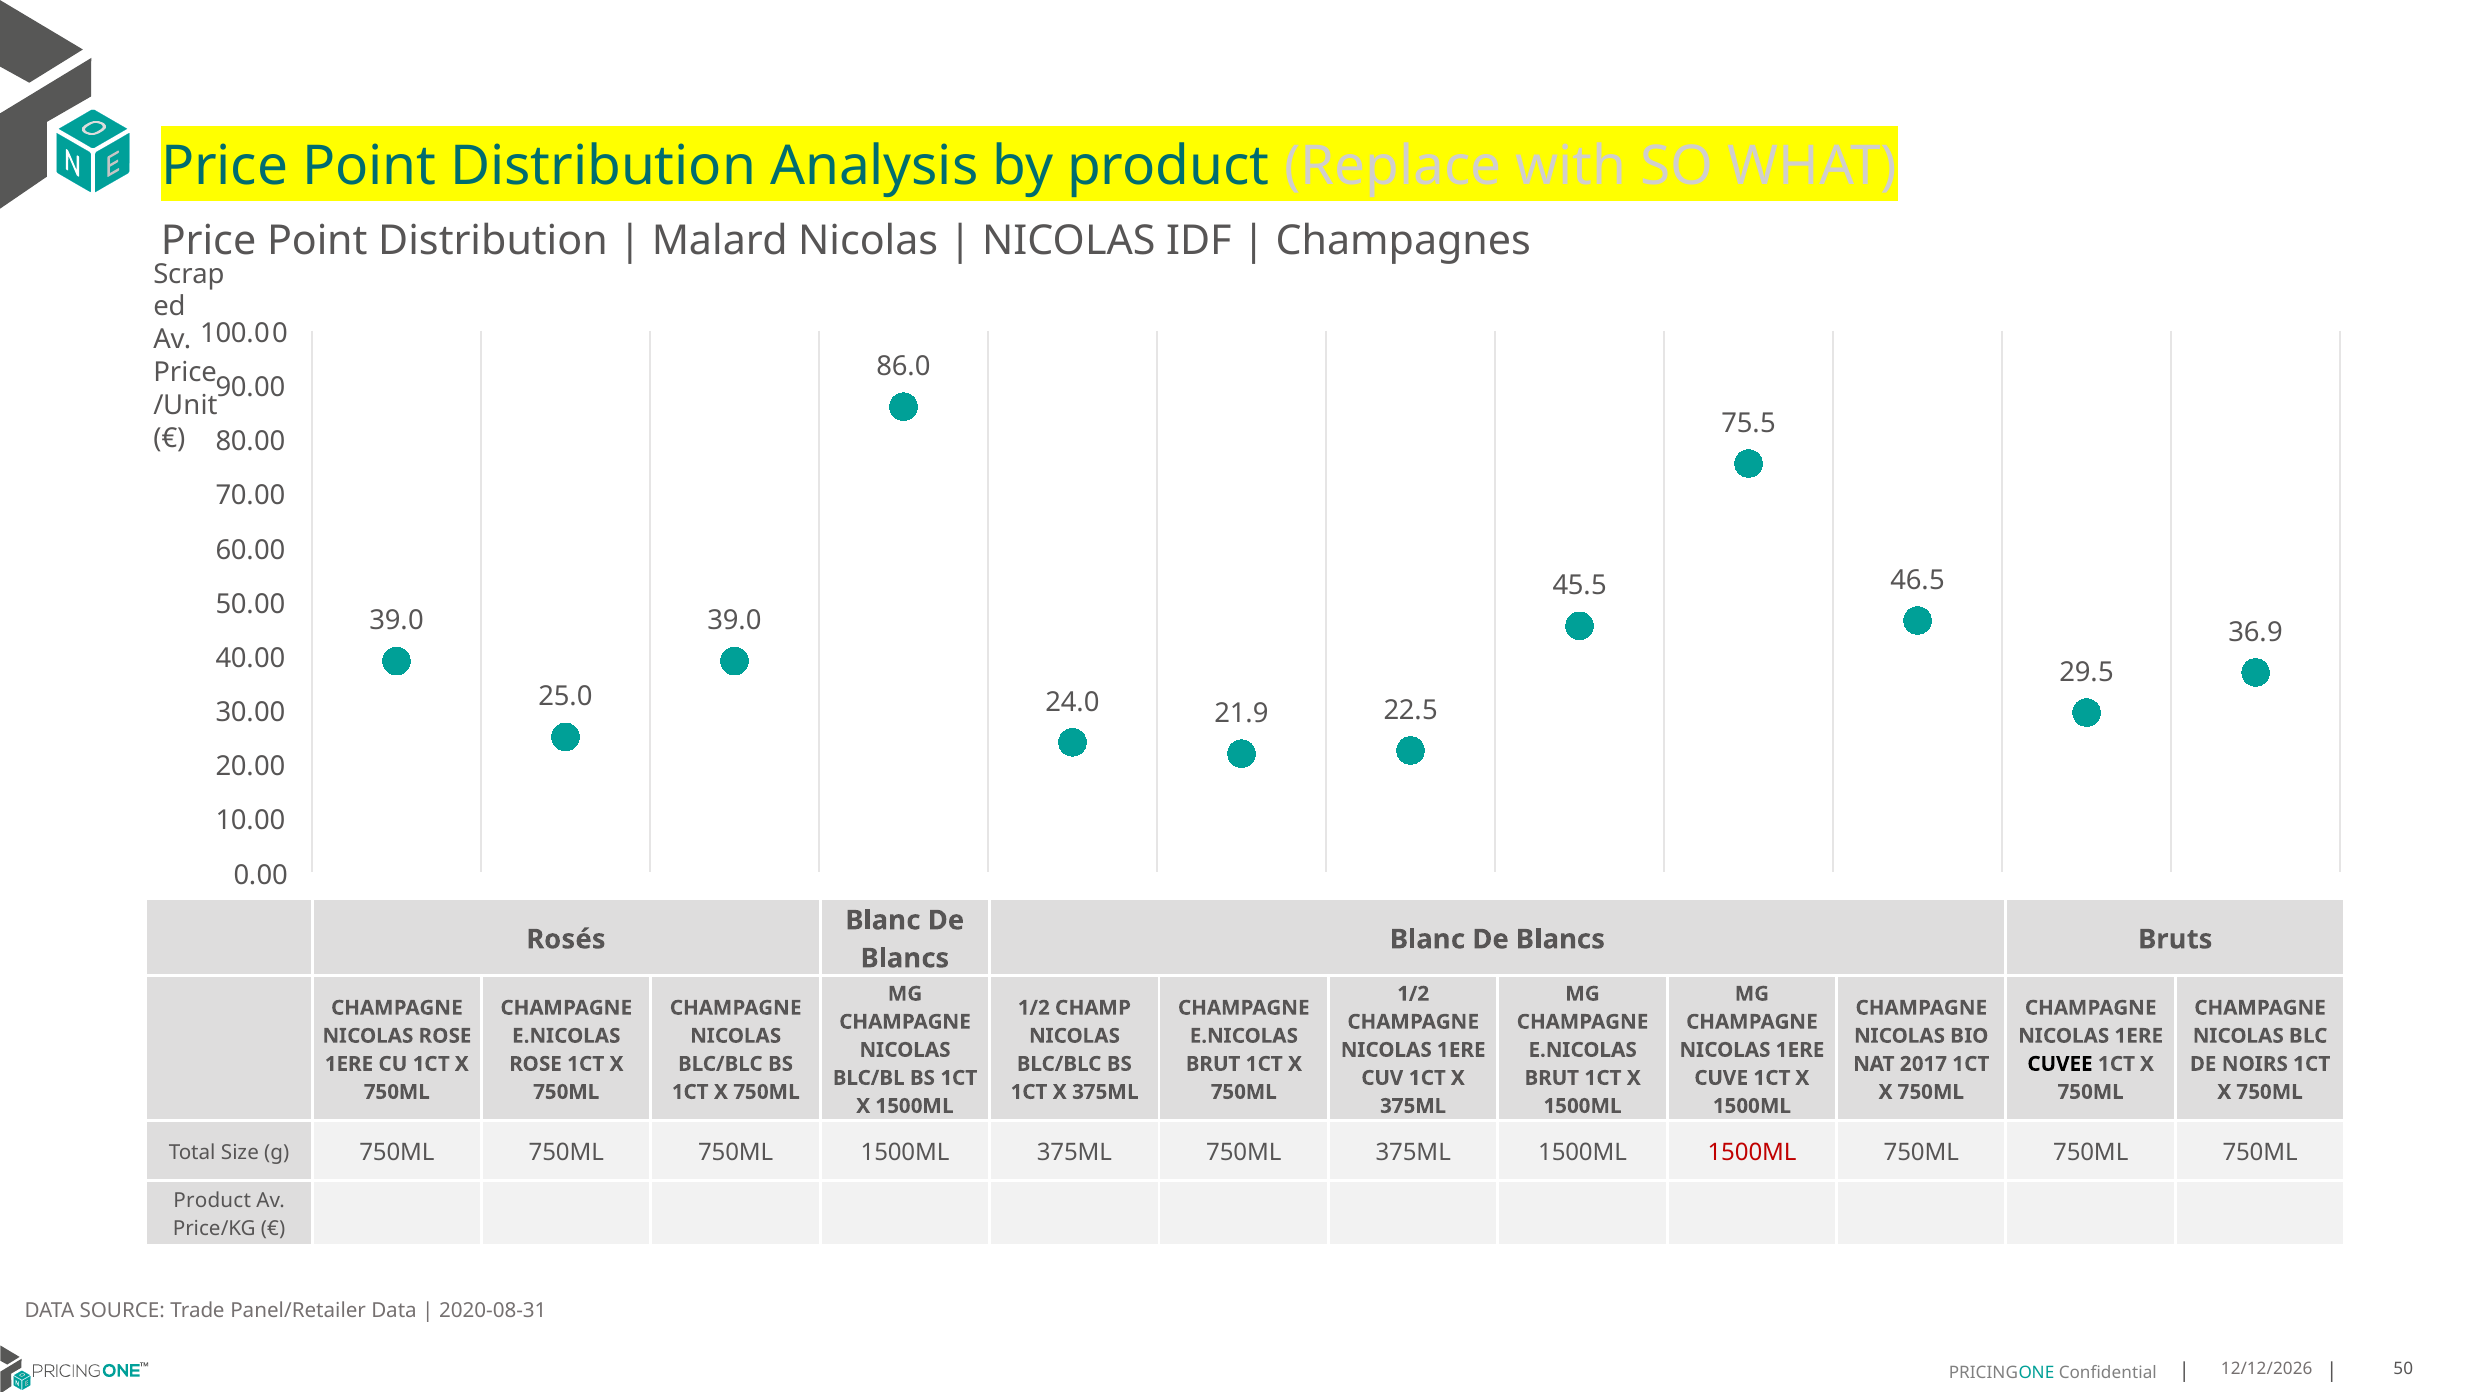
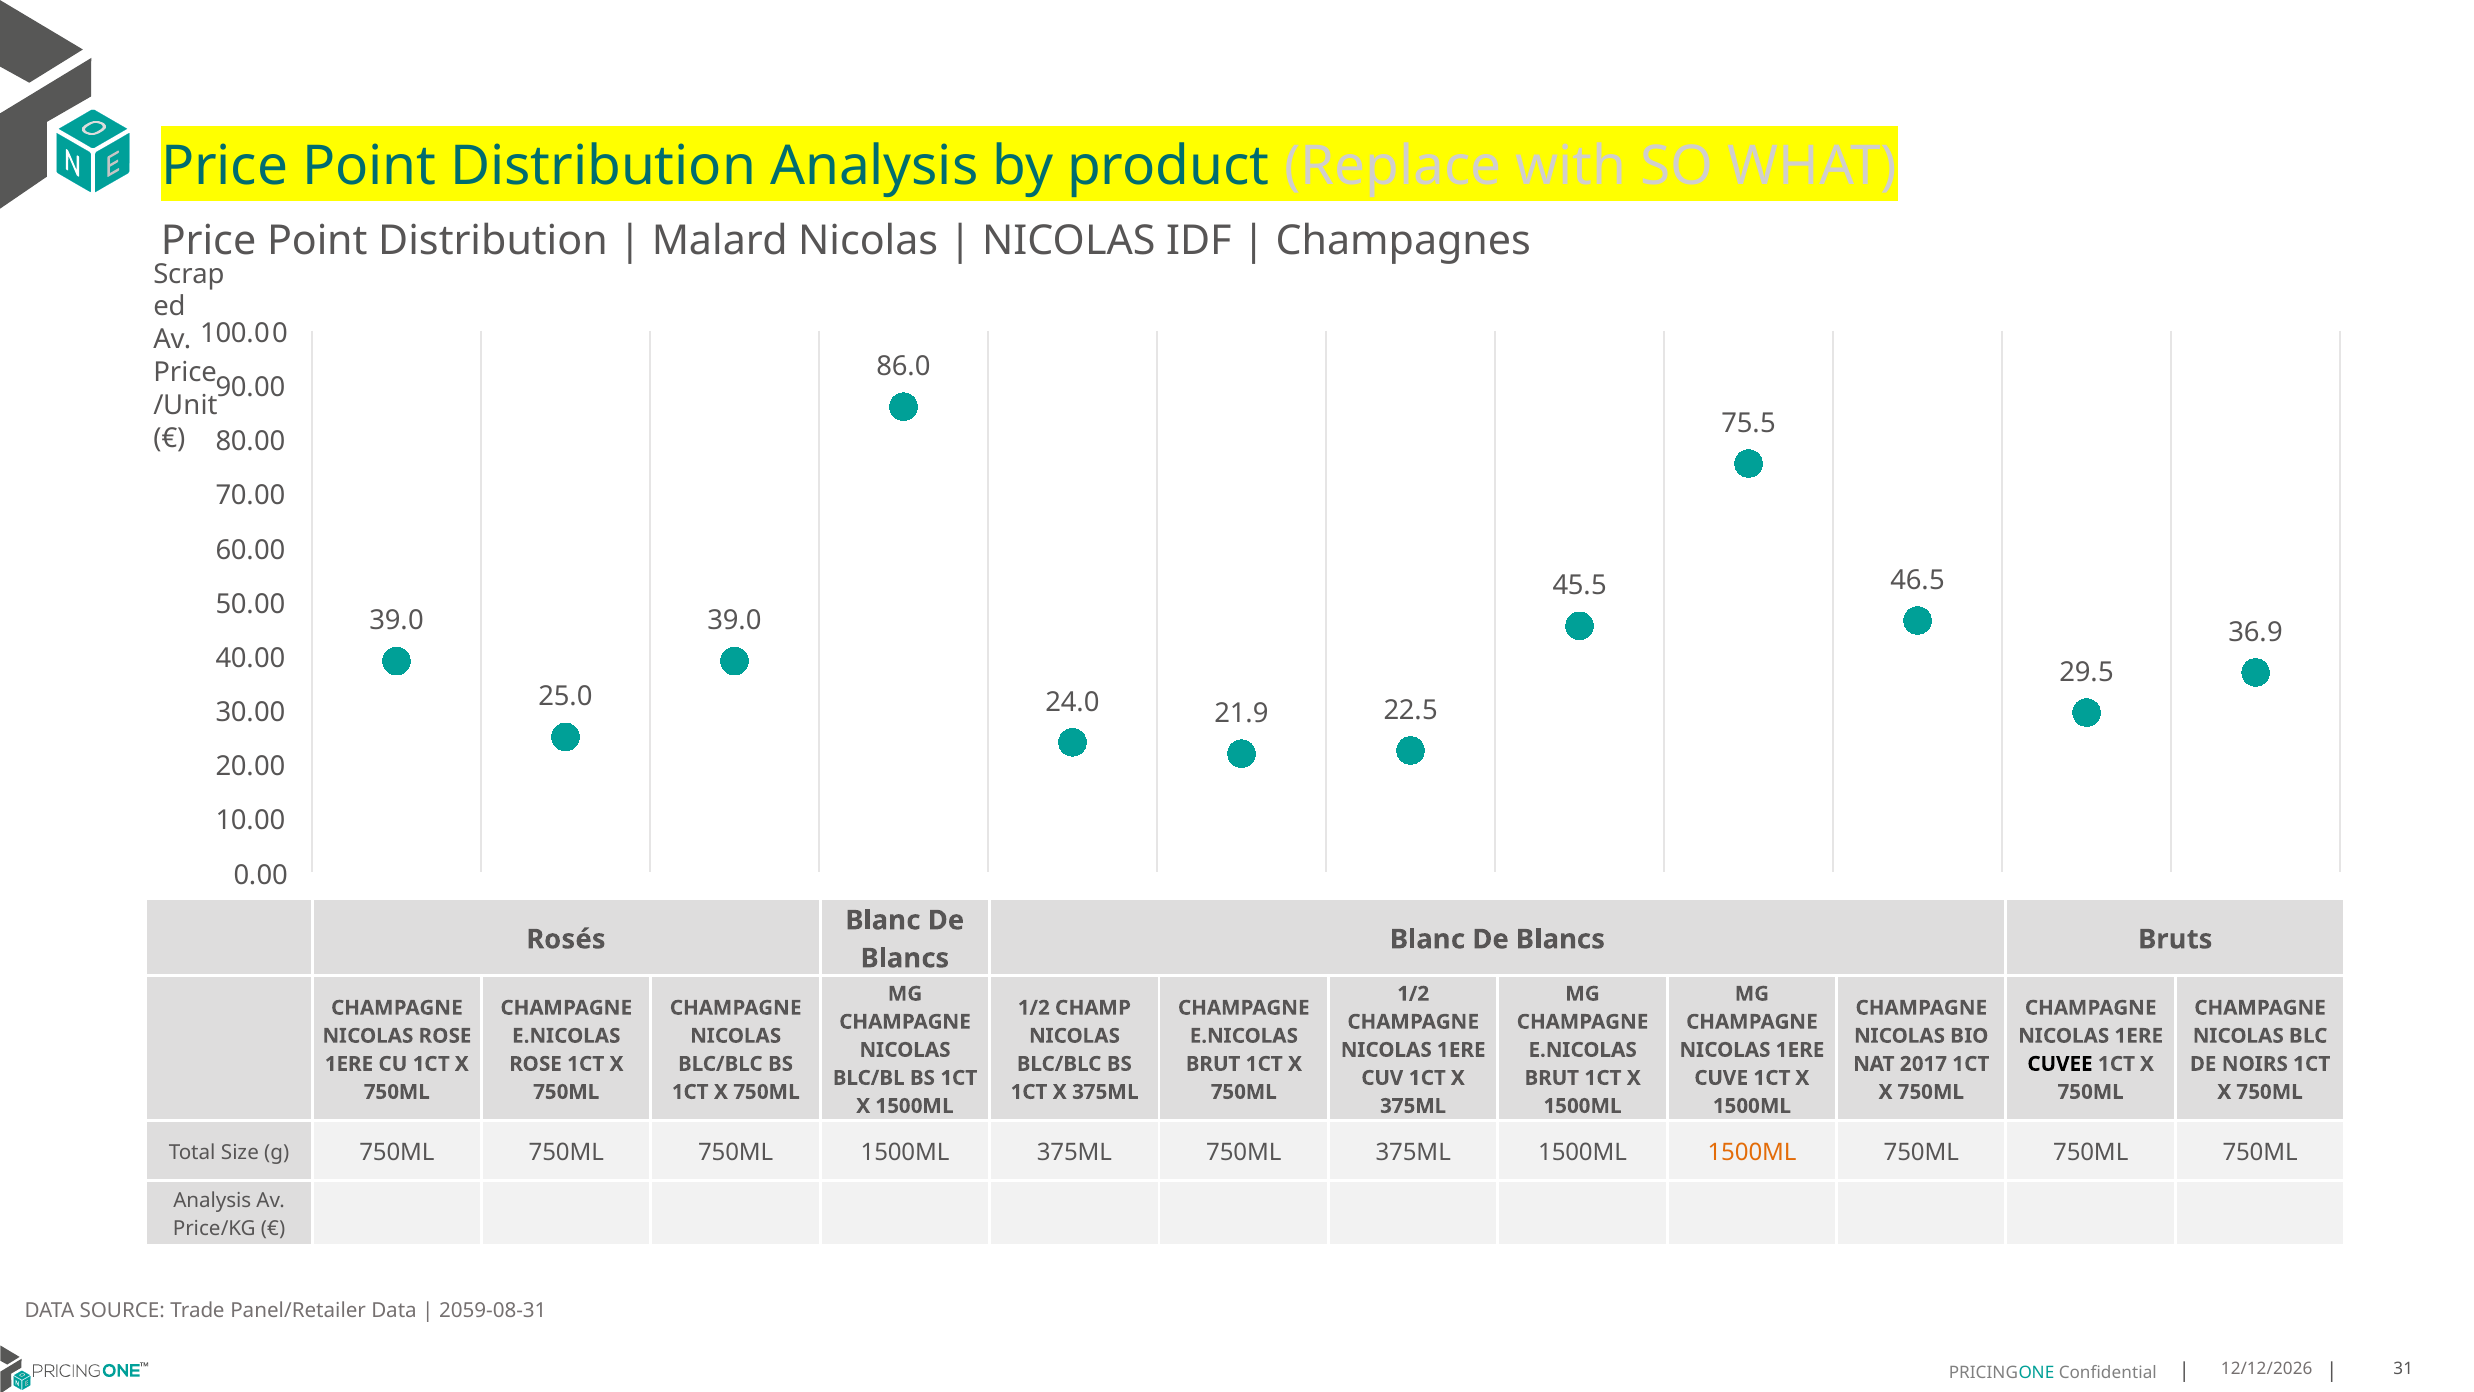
1500ML at (1752, 1152) colour: red -> orange
Product at (212, 1200): Product -> Analysis
2020-08-31: 2020-08-31 -> 2059-08-31
50: 50 -> 31
